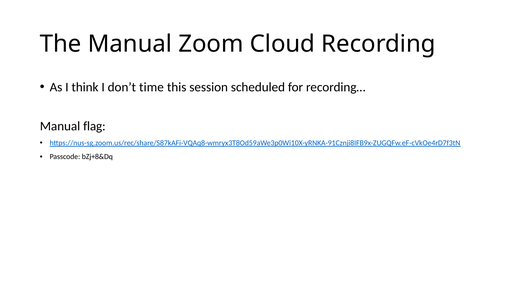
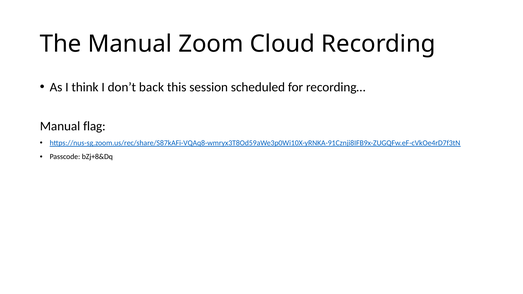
time: time -> back
